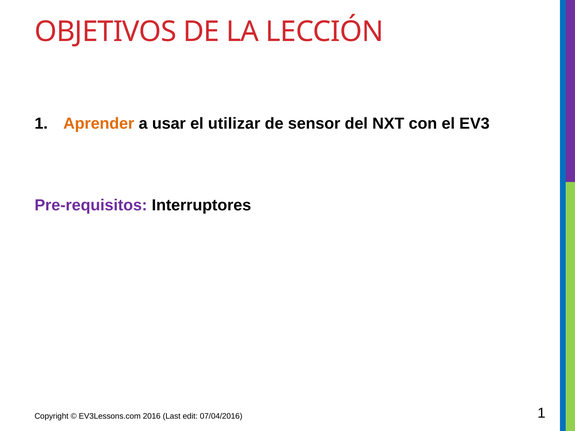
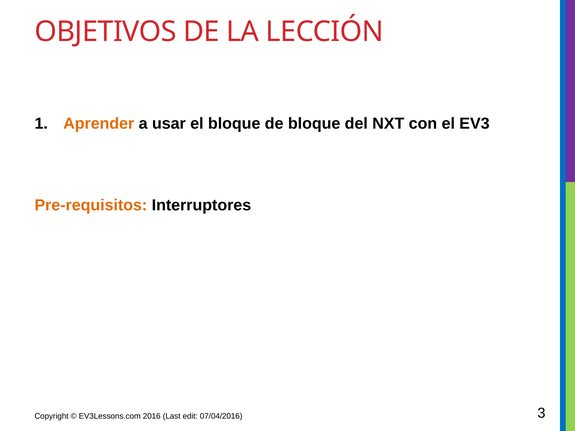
el utilizar: utilizar -> bloque
de sensor: sensor -> bloque
Pre-requisitos colour: purple -> orange
07/04/2016 1: 1 -> 3
